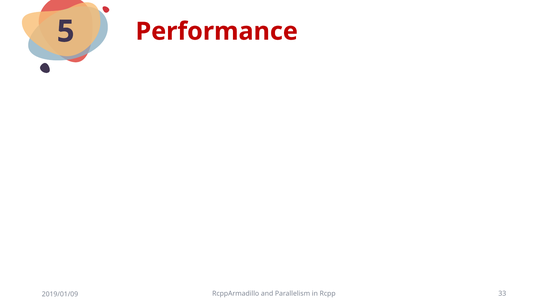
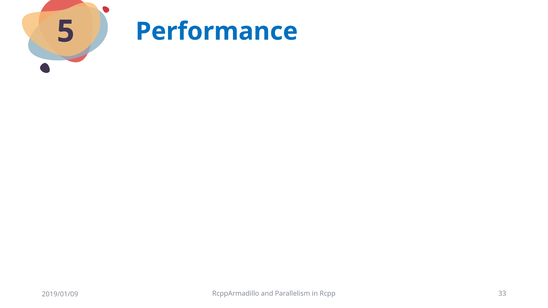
Performance colour: red -> blue
